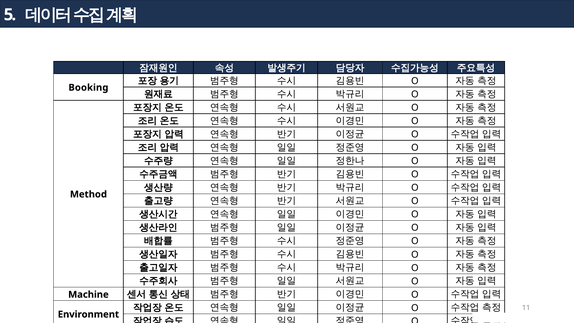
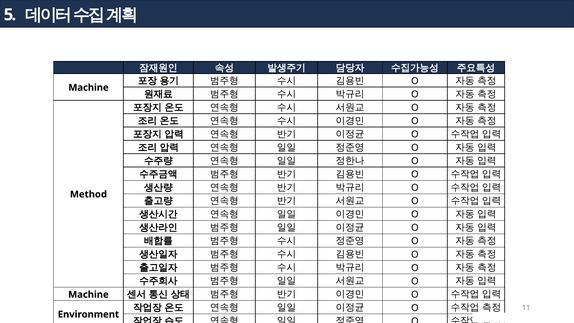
Booking at (88, 88): Booking -> Machine
